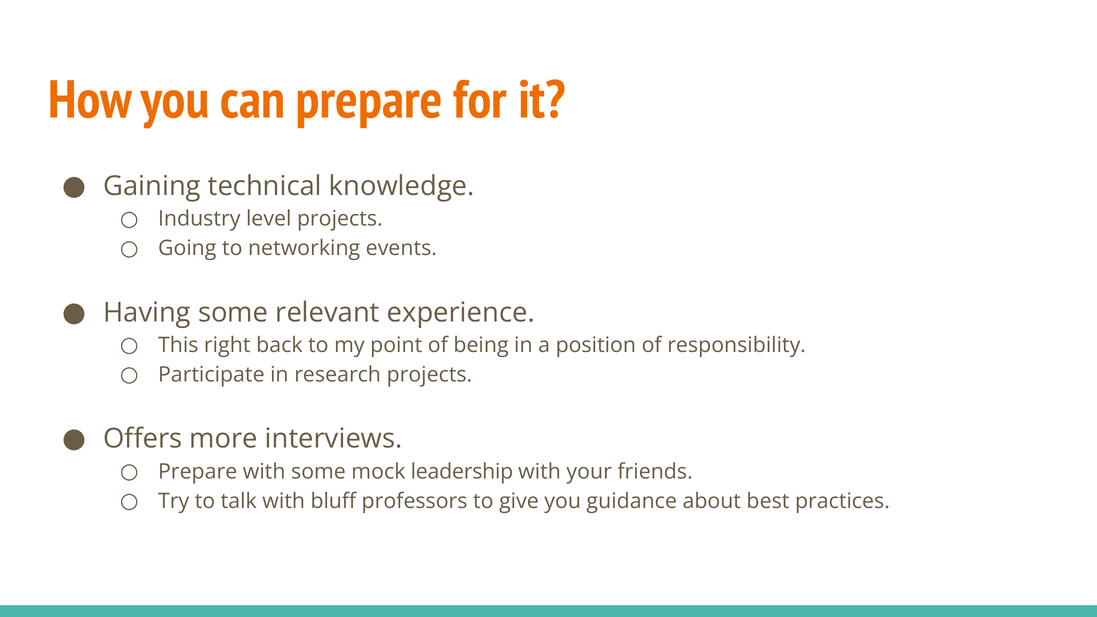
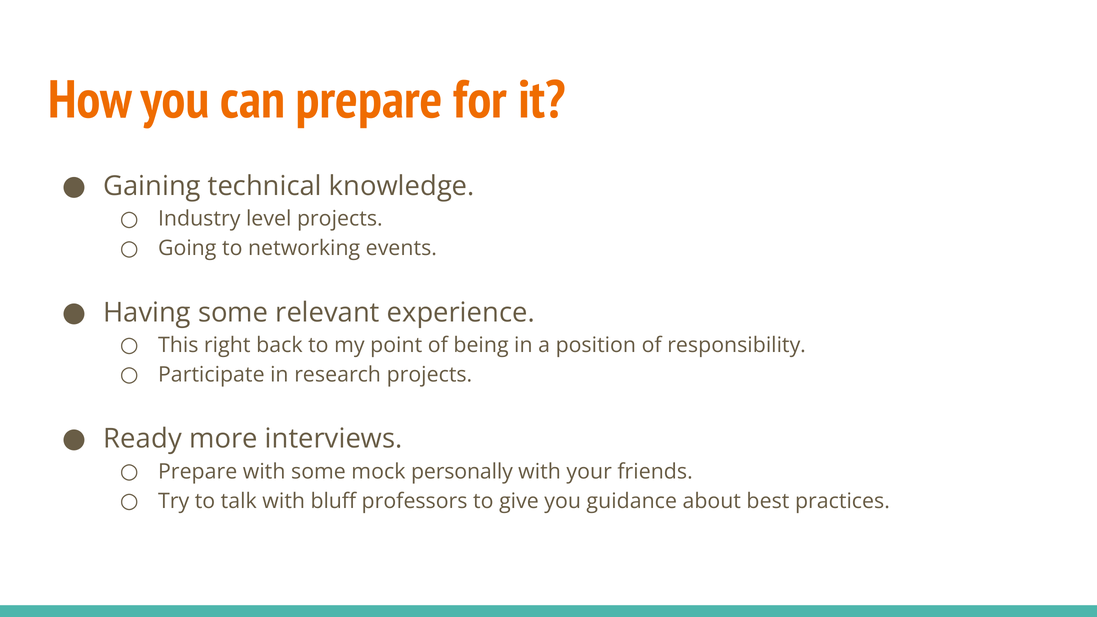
Offers: Offers -> Ready
leadership: leadership -> personally
